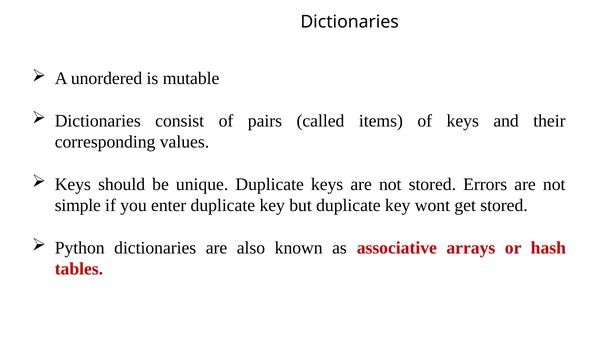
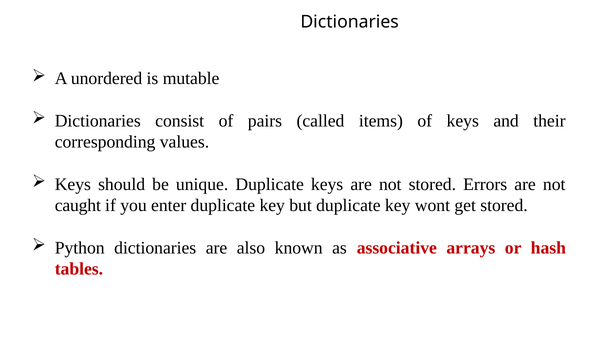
simple: simple -> caught
